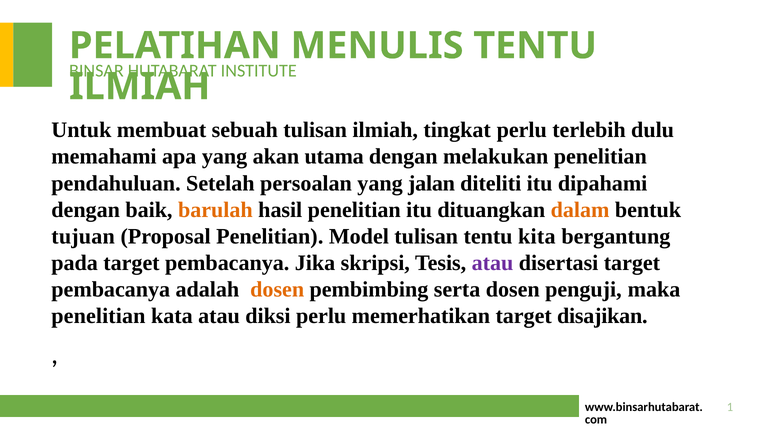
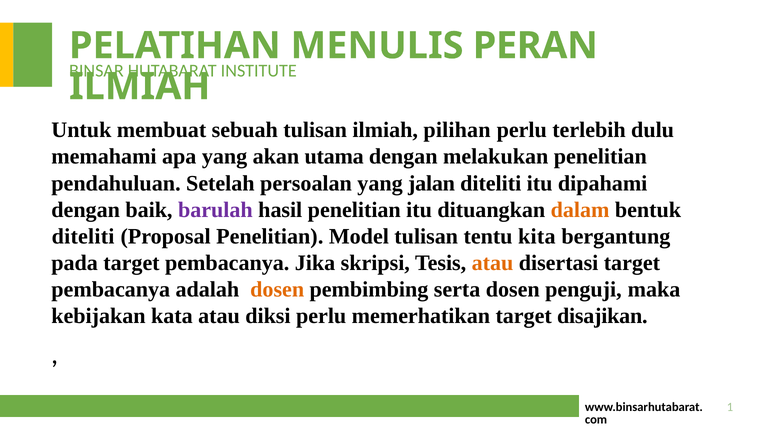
MENULIS TENTU: TENTU -> PERAN
tingkat: tingkat -> pilihan
barulah colour: orange -> purple
tujuan at (83, 236): tujuan -> diteliti
atau at (493, 263) colour: purple -> orange
penelitian at (98, 316): penelitian -> kebijakan
